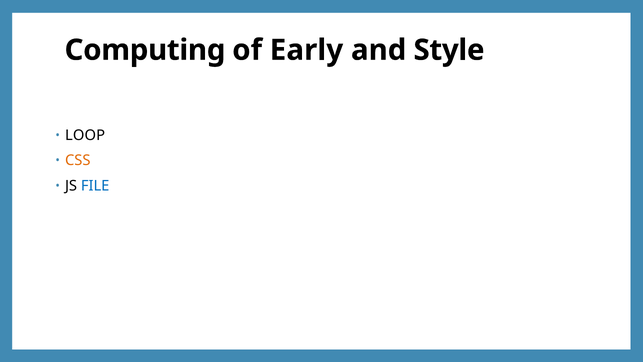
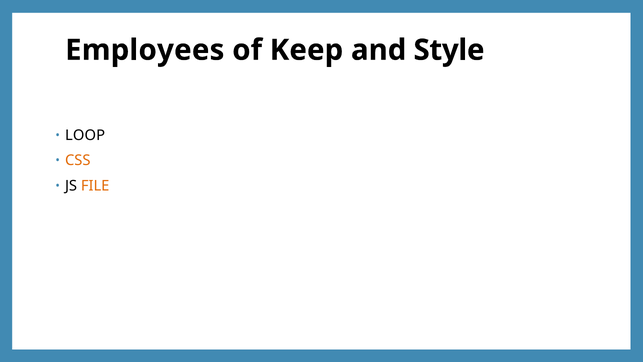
Computing: Computing -> Employees
Early: Early -> Keep
FILE colour: blue -> orange
